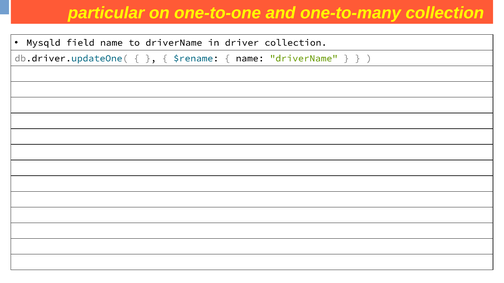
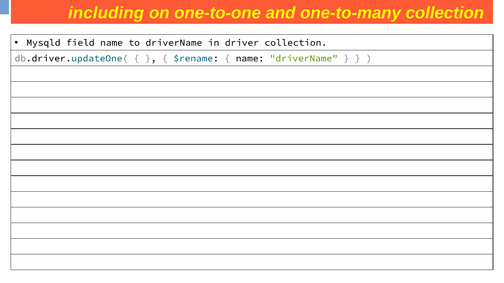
particular: particular -> including
